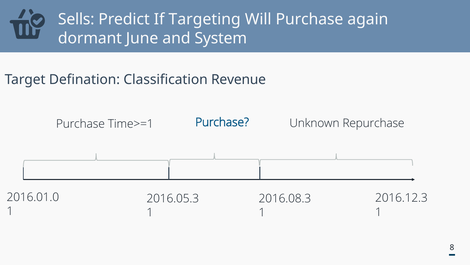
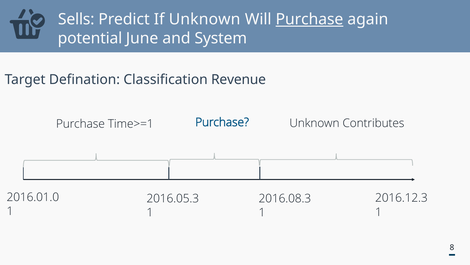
If Targeting: Targeting -> Unknown
Purchase at (309, 19) underline: none -> present
dormant: dormant -> potential
Repurchase: Repurchase -> Contributes
